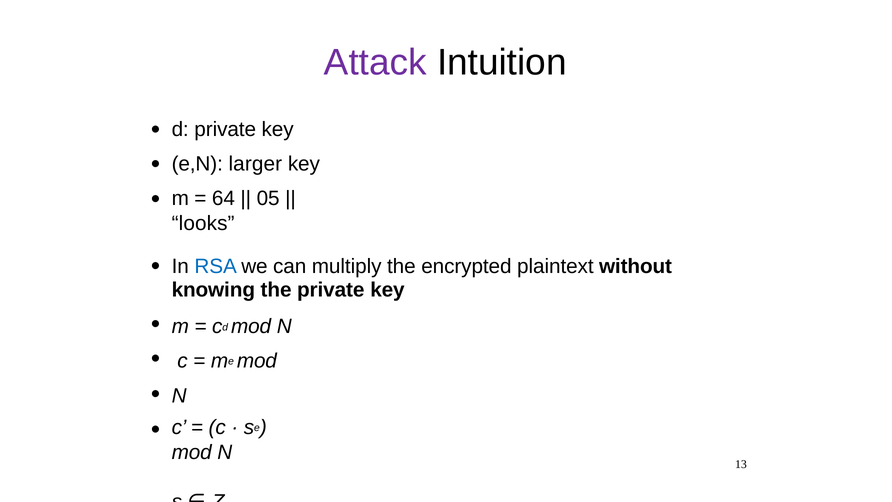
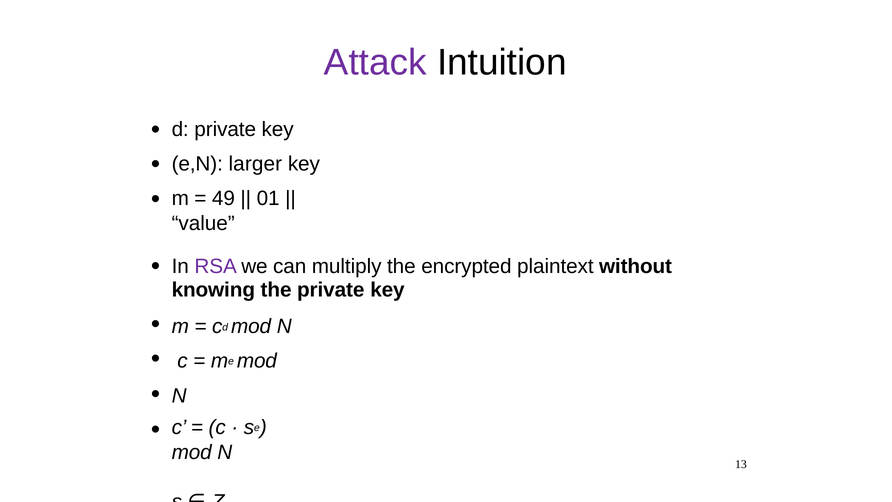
64: 64 -> 49
05: 05 -> 01
looks: looks -> value
RSA colour: blue -> purple
